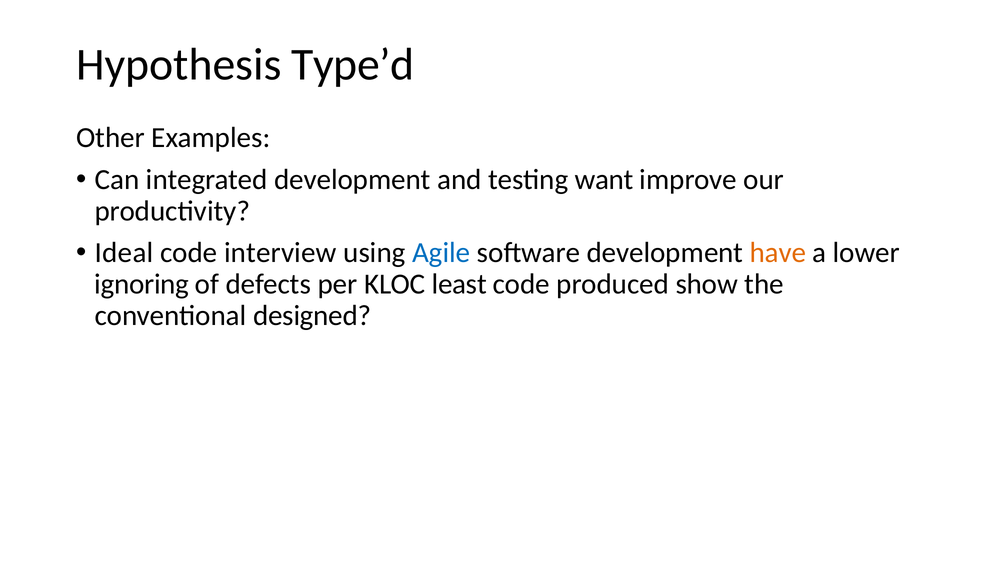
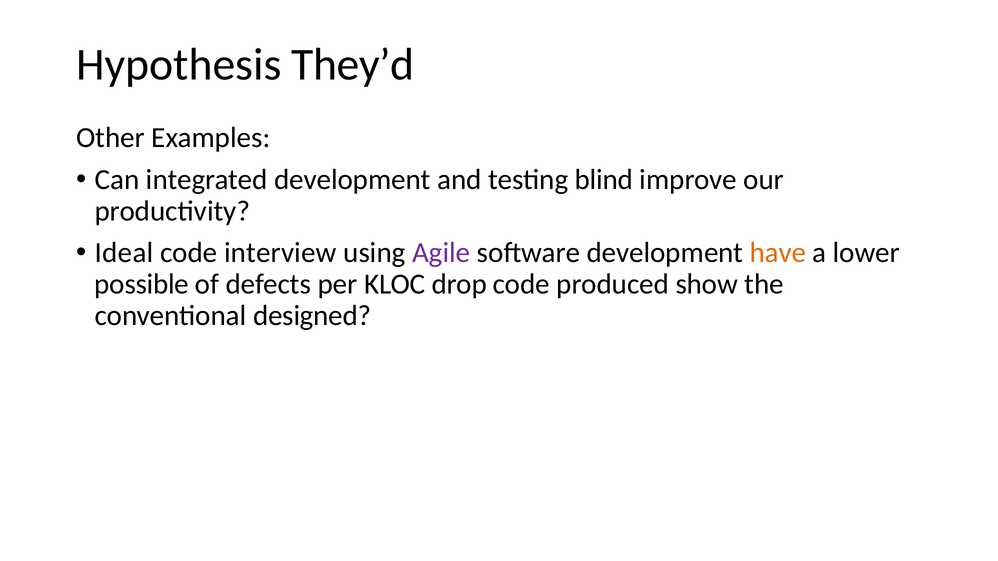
Type’d: Type’d -> They’d
want: want -> blind
Agile colour: blue -> purple
ignoring: ignoring -> possible
least: least -> drop
